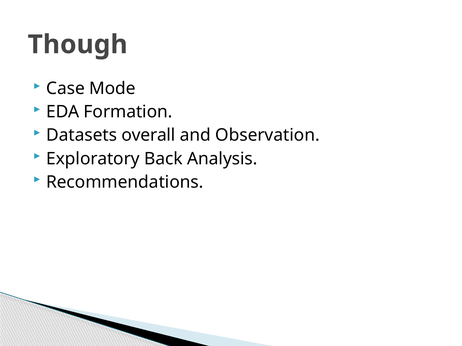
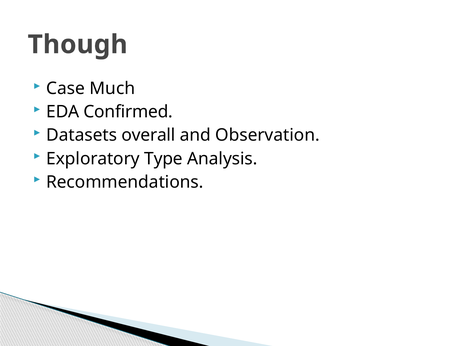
Mode: Mode -> Much
Formation: Formation -> Confirmed
Back: Back -> Type
